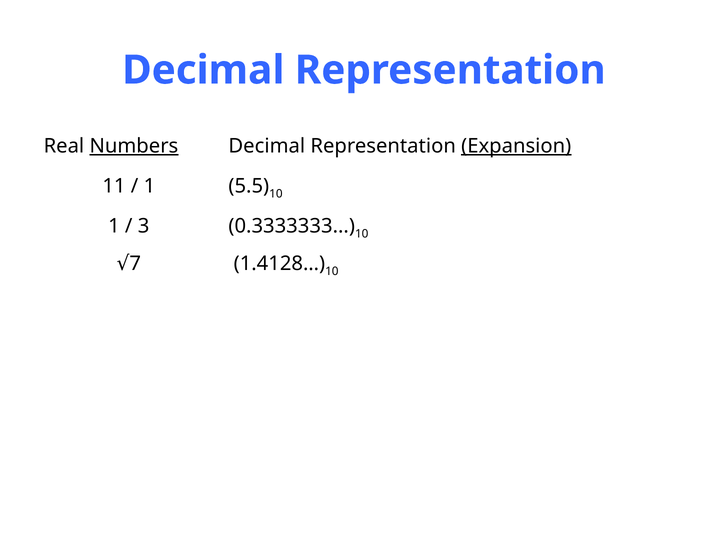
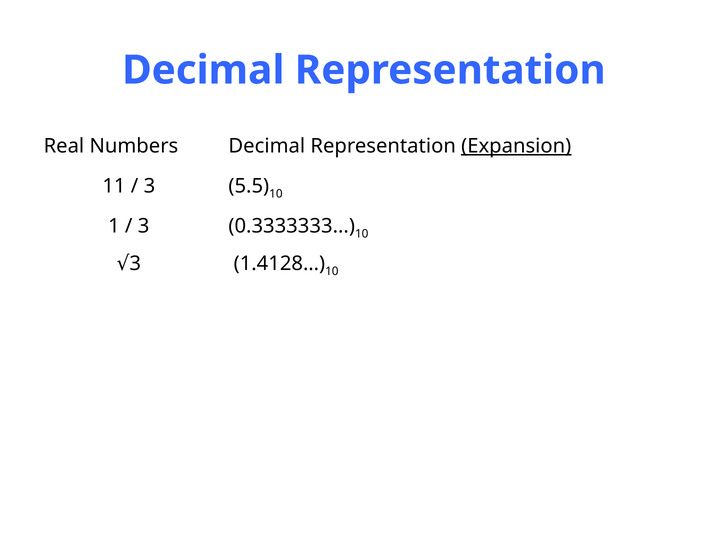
Numbers underline: present -> none
1 at (149, 186): 1 -> 3
7 at (135, 263): 7 -> 3
